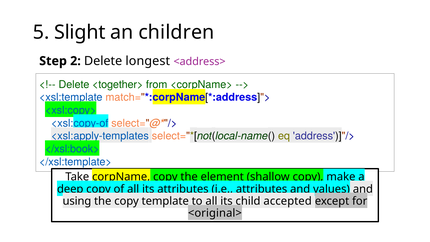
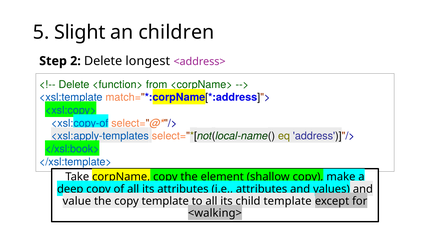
<together>: <together> -> <function>
using: using -> value
child accepted: accepted -> template
<original>: <original> -> <walking>
